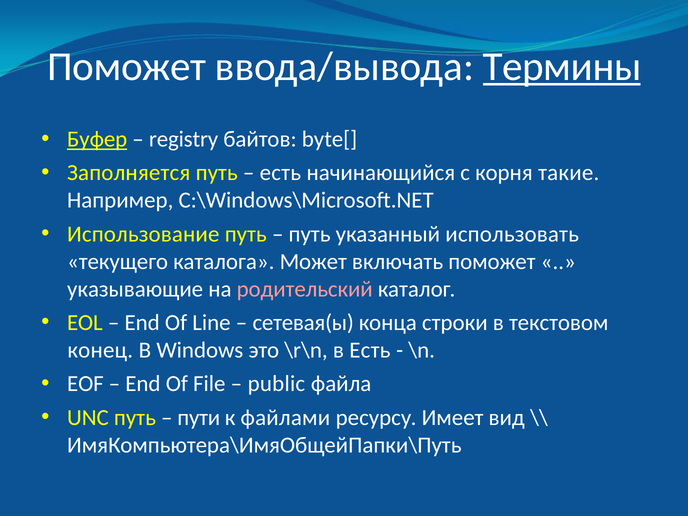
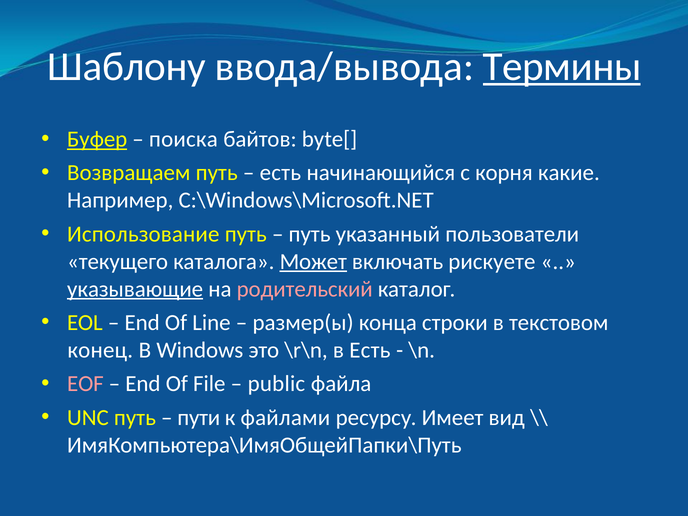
Поможет at (127, 67): Поможет -> Шаблону
registry: registry -> поиска
Заполняется: Заполняется -> Возвращаем
такие: такие -> какие
использовать: использовать -> пользователи
Может underline: none -> present
включать поможет: поможет -> рискуете
указывающие underline: none -> present
сетевая(ы: сетевая(ы -> размер(ы
EOF colour: white -> pink
